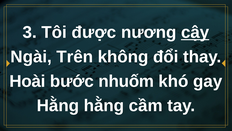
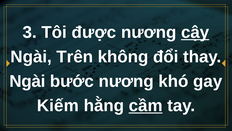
Hoài at (27, 81): Hoài -> Ngài
bước nhuốm: nhuốm -> nương
Hằng at (58, 105): Hằng -> Kiếm
cầm underline: none -> present
